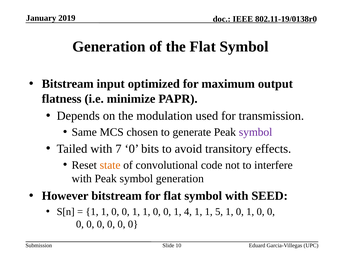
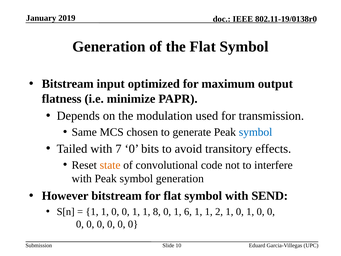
symbol at (256, 132) colour: purple -> blue
SEED: SEED -> SEND
0 1 1 0: 0 -> 8
4: 4 -> 6
5: 5 -> 2
